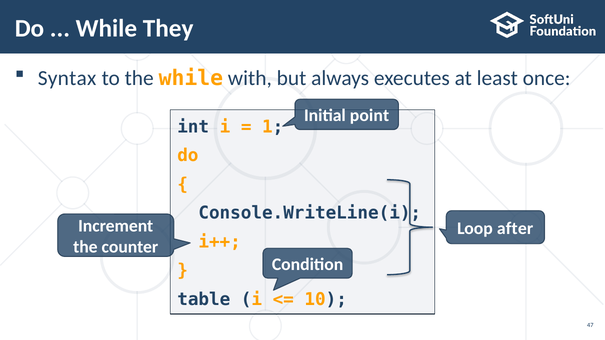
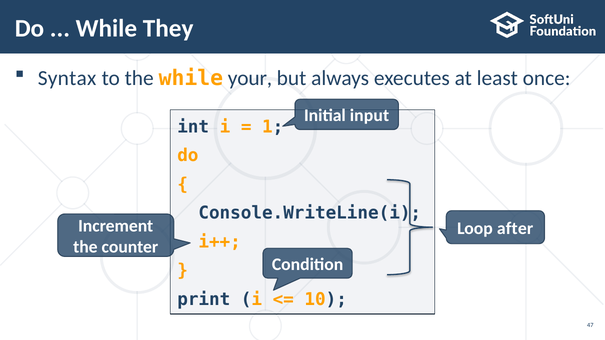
with: with -> your
point: point -> input
table: table -> print
